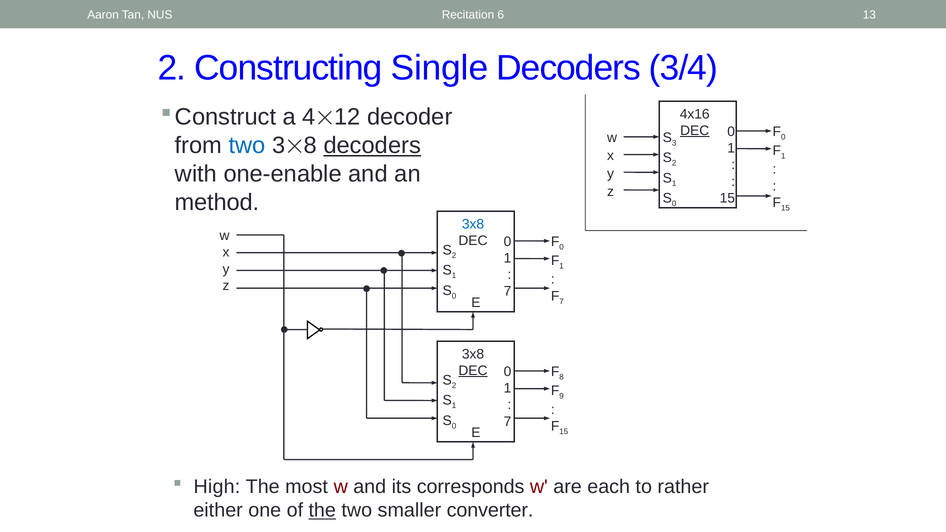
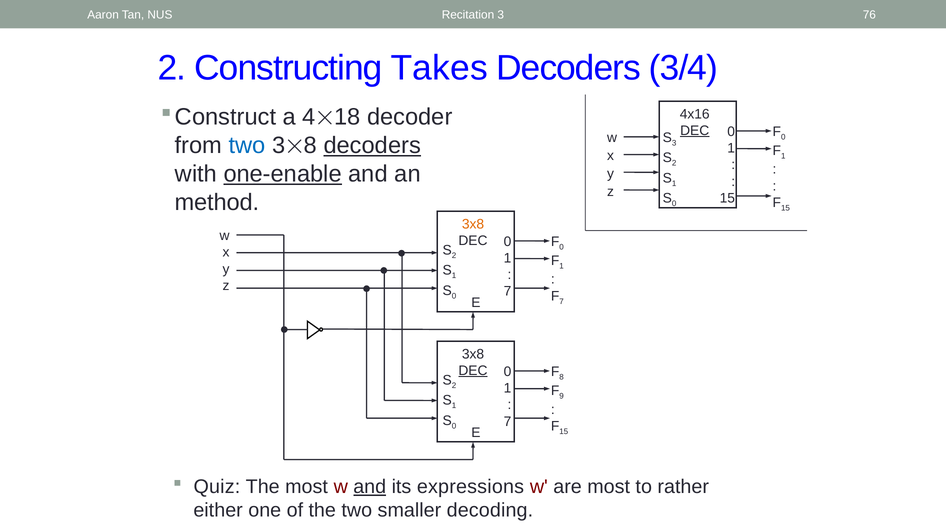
Recitation 6: 6 -> 3
13: 13 -> 76
Single: Single -> Takes
12: 12 -> 18
one-enable underline: none -> present
3x8 at (473, 224) colour: blue -> orange
High: High -> Quiz
and at (370, 487) underline: none -> present
corresponds: corresponds -> expressions
are each: each -> most
the at (322, 511) underline: present -> none
converter: converter -> decoding
